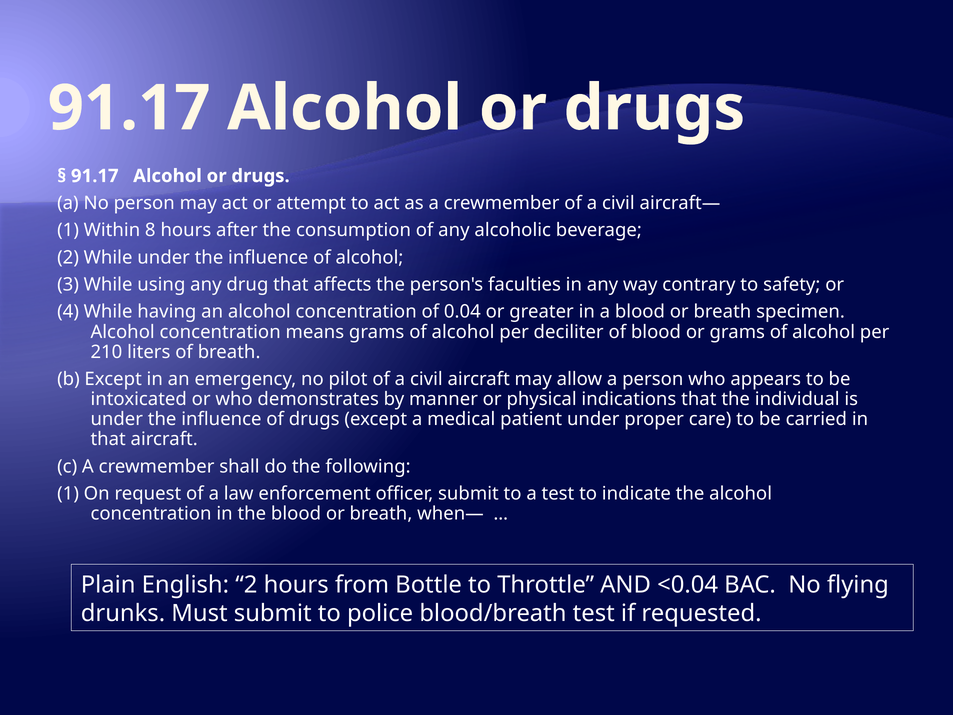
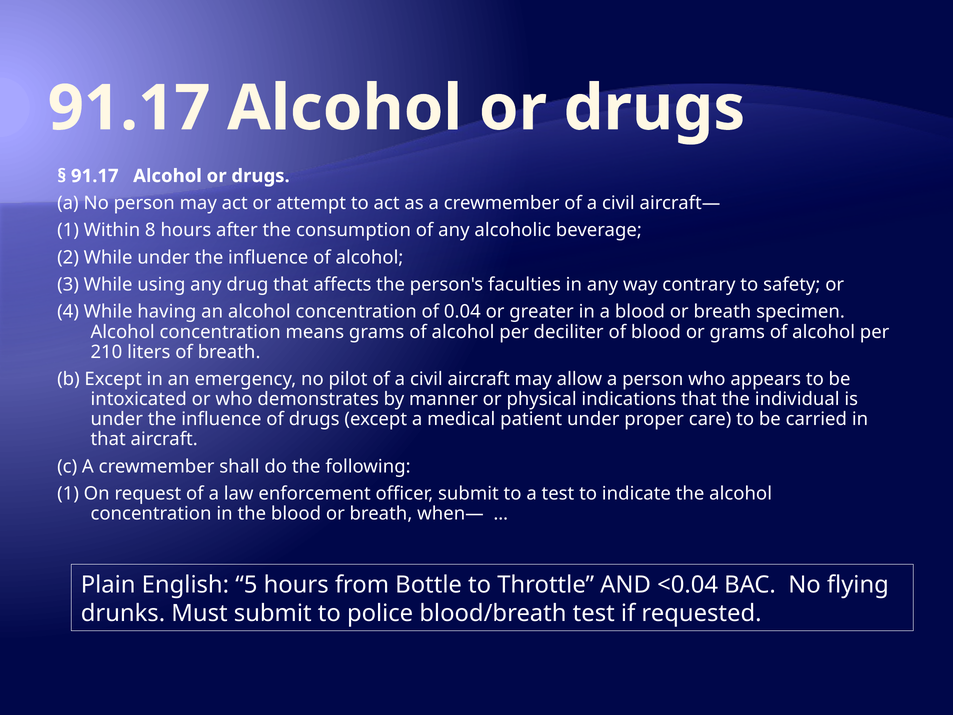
English 2: 2 -> 5
